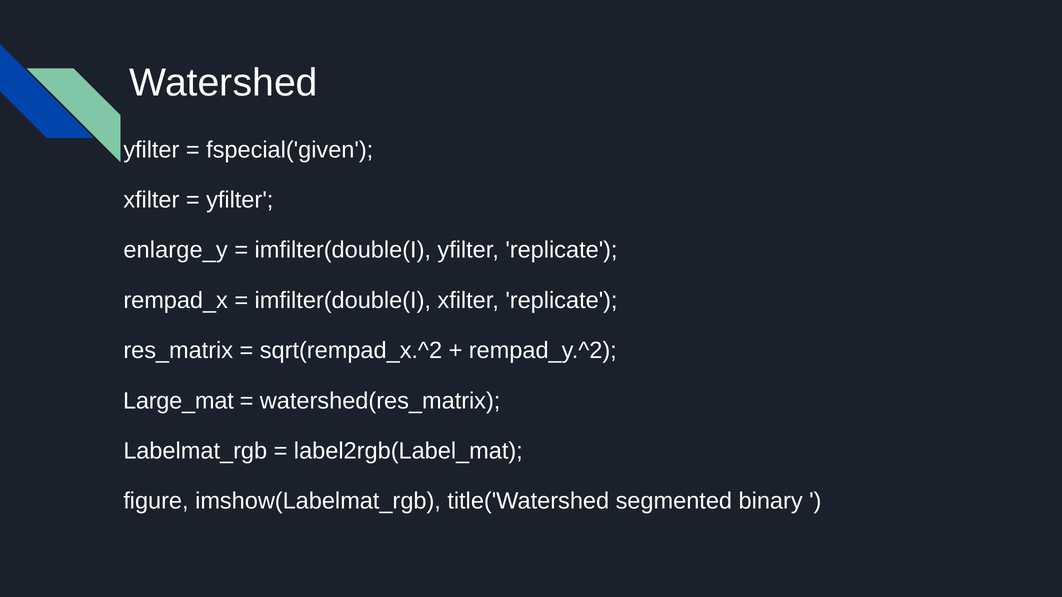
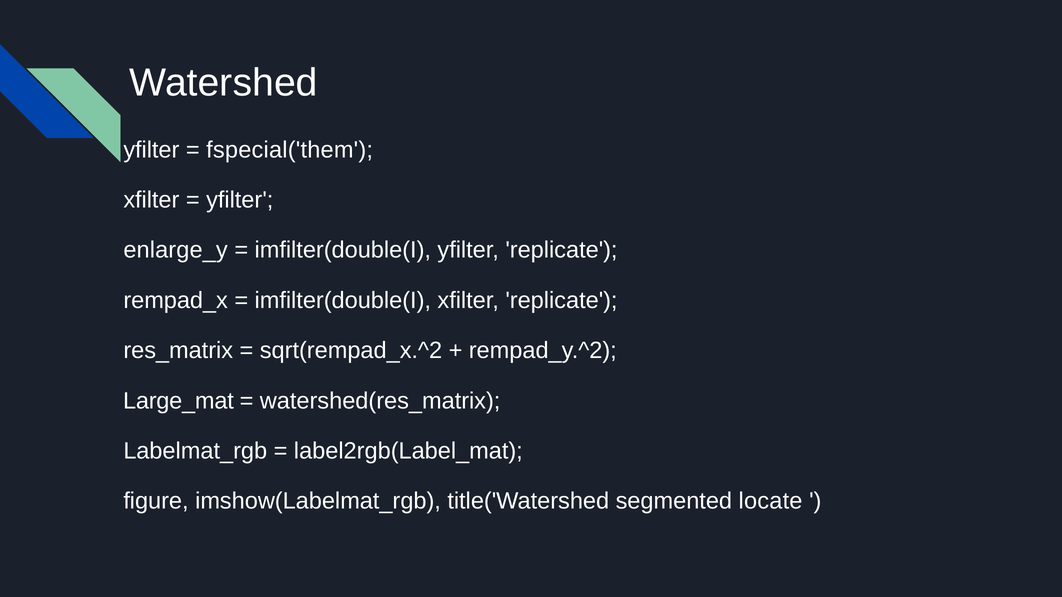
fspecial('given: fspecial('given -> fspecial('them
binary: binary -> locate
